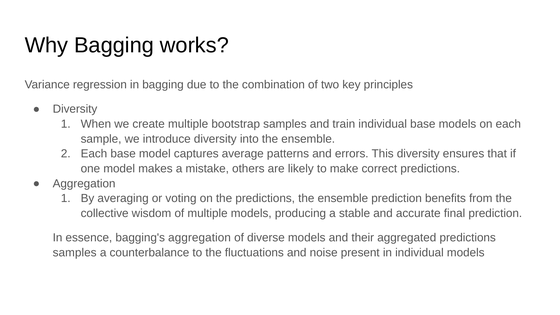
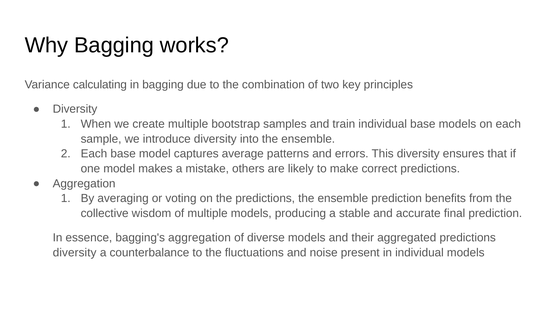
regression: regression -> calculating
samples at (75, 252): samples -> diversity
